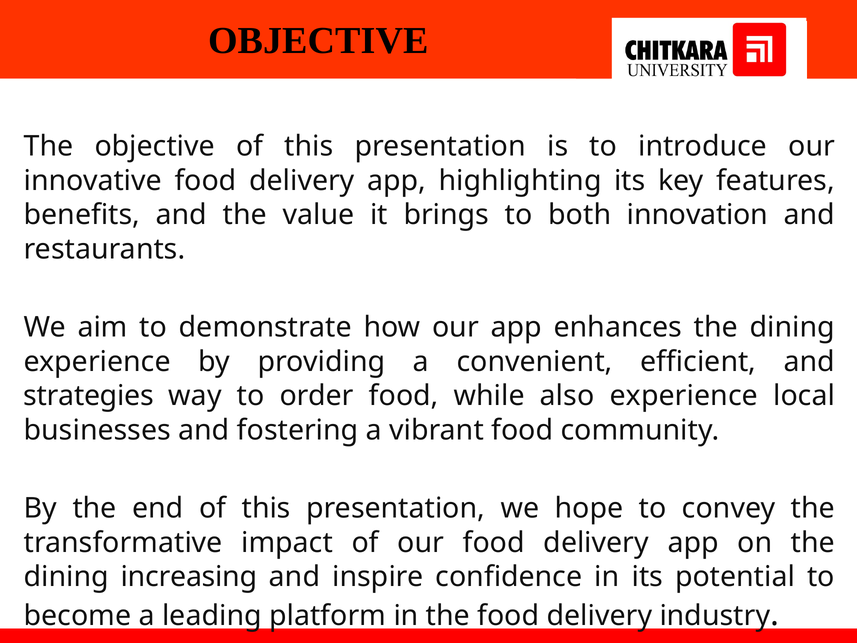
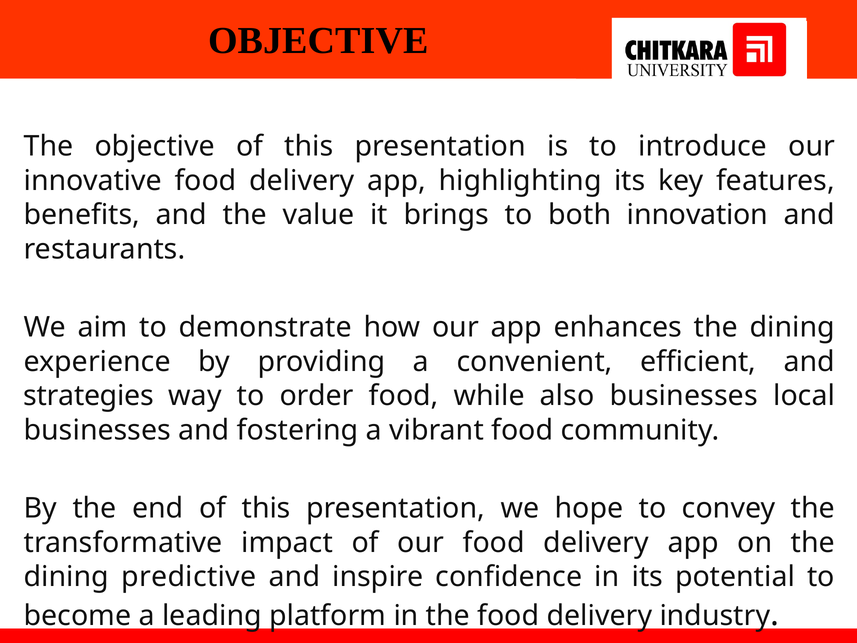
also experience: experience -> businesses
increasing: increasing -> predictive
